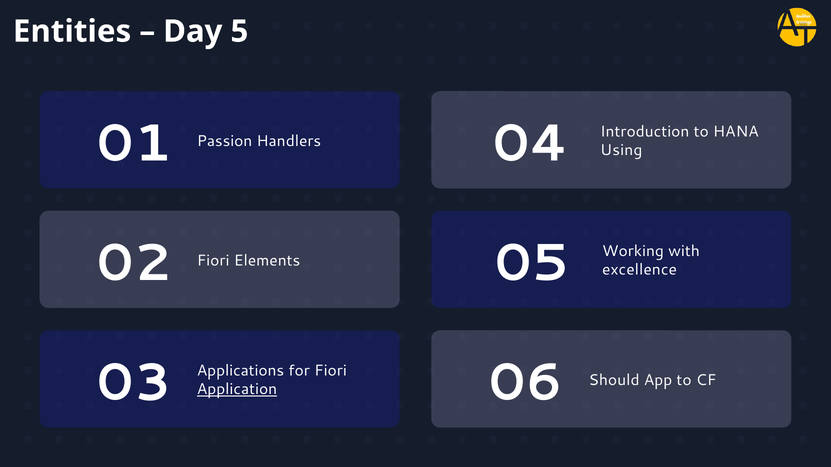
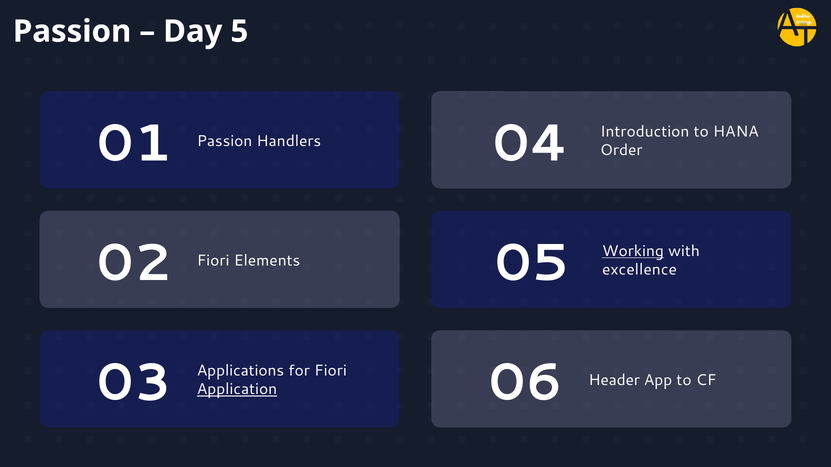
Entities at (72, 31): Entities -> Passion
Using: Using -> Order
Working underline: none -> present
Should: Should -> Header
